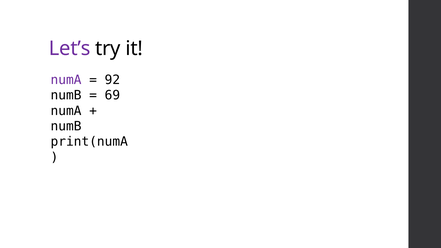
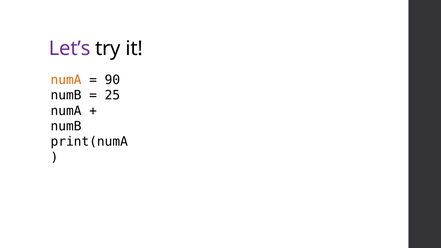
numA at (66, 80) colour: purple -> orange
92: 92 -> 90
69: 69 -> 25
